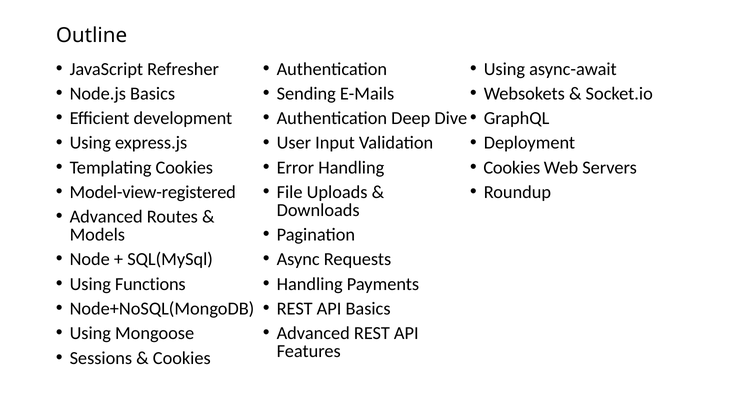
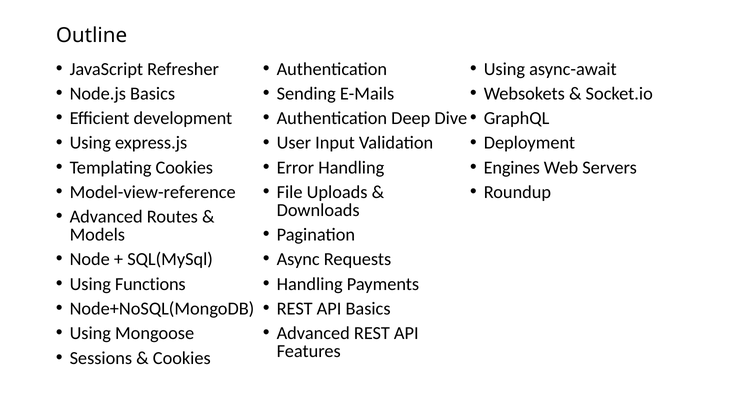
Cookies at (512, 168): Cookies -> Engines
Model-view-registered: Model-view-registered -> Model-view-reference
